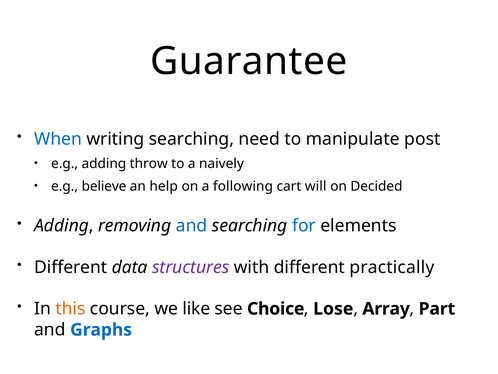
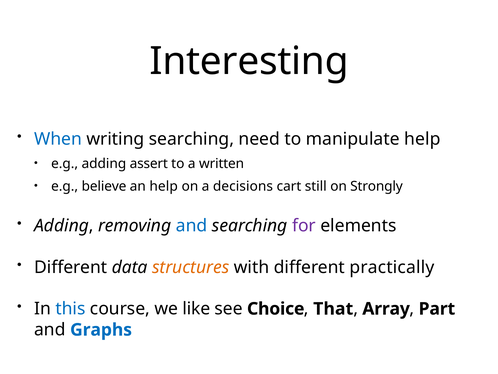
Guarantee: Guarantee -> Interesting
manipulate post: post -> help
throw: throw -> assert
naively: naively -> written
following: following -> decisions
will: will -> still
Decided: Decided -> Strongly
for colour: blue -> purple
structures colour: purple -> orange
this colour: orange -> blue
Lose: Lose -> That
